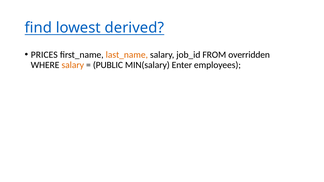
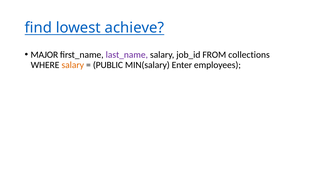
derived: derived -> achieve
PRICES: PRICES -> MAJOR
last_name colour: orange -> purple
overridden: overridden -> collections
